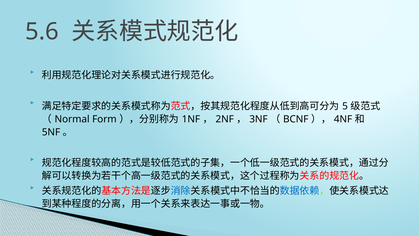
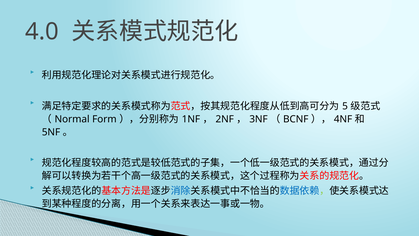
5.6: 5.6 -> 4.0
